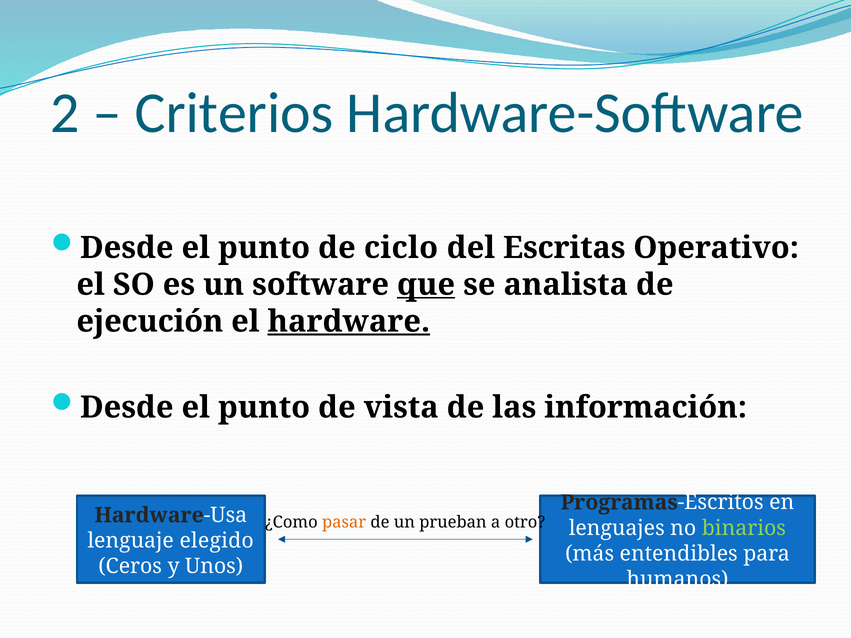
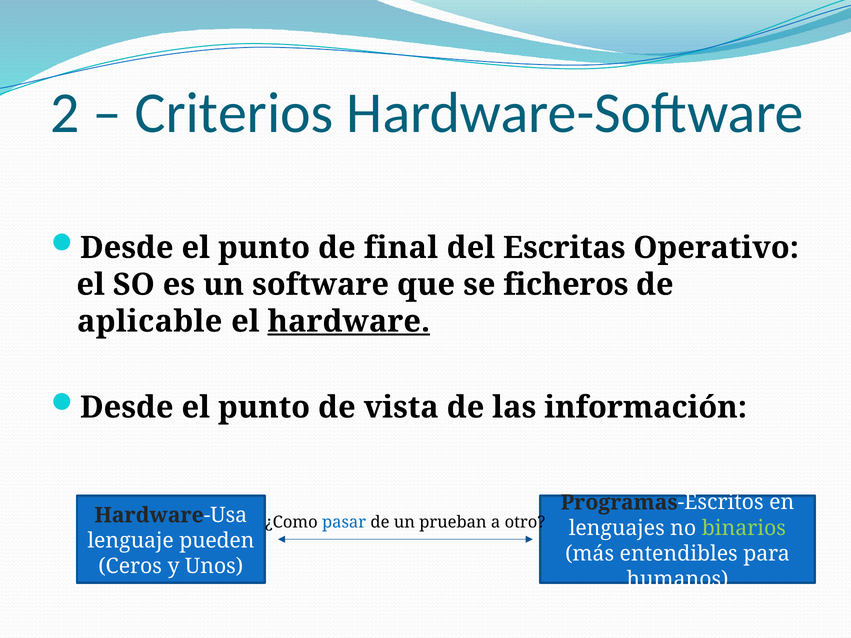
ciclo: ciclo -> final
que underline: present -> none
analista: analista -> ficheros
ejecución: ejecución -> aplicable
pasar colour: orange -> blue
elegido: elegido -> pueden
